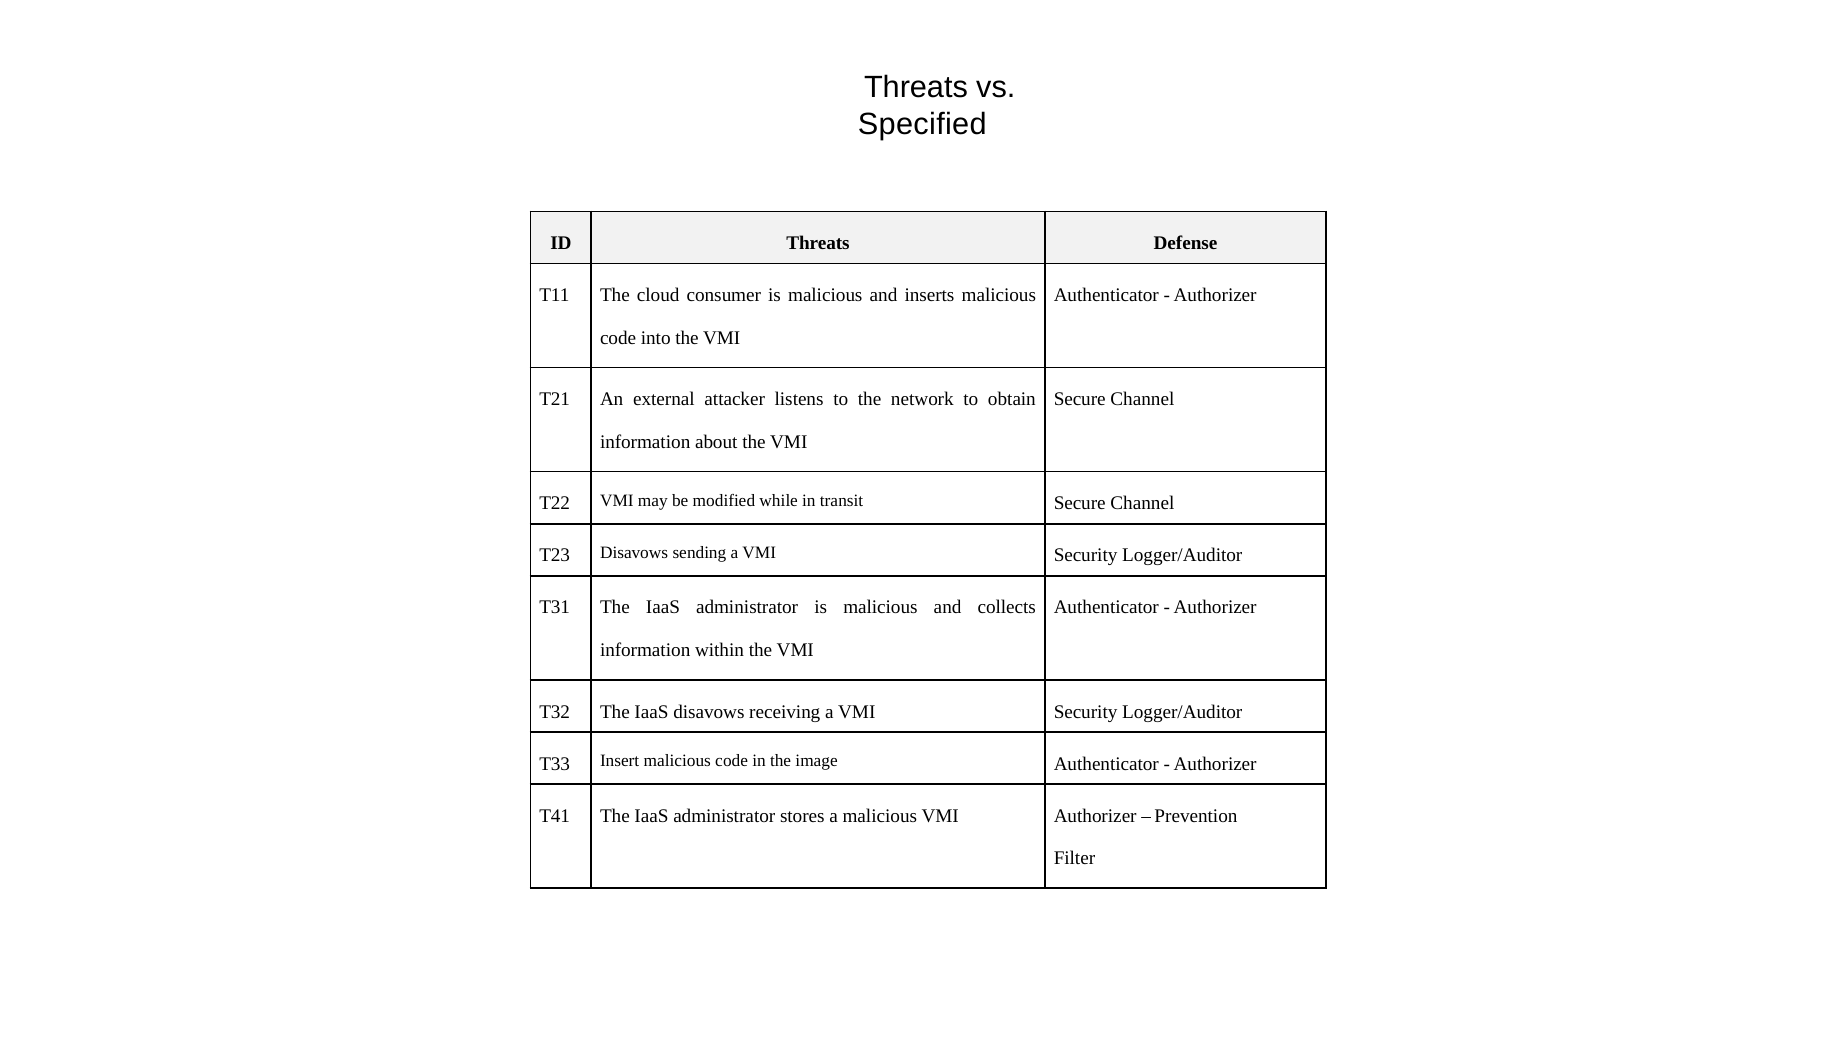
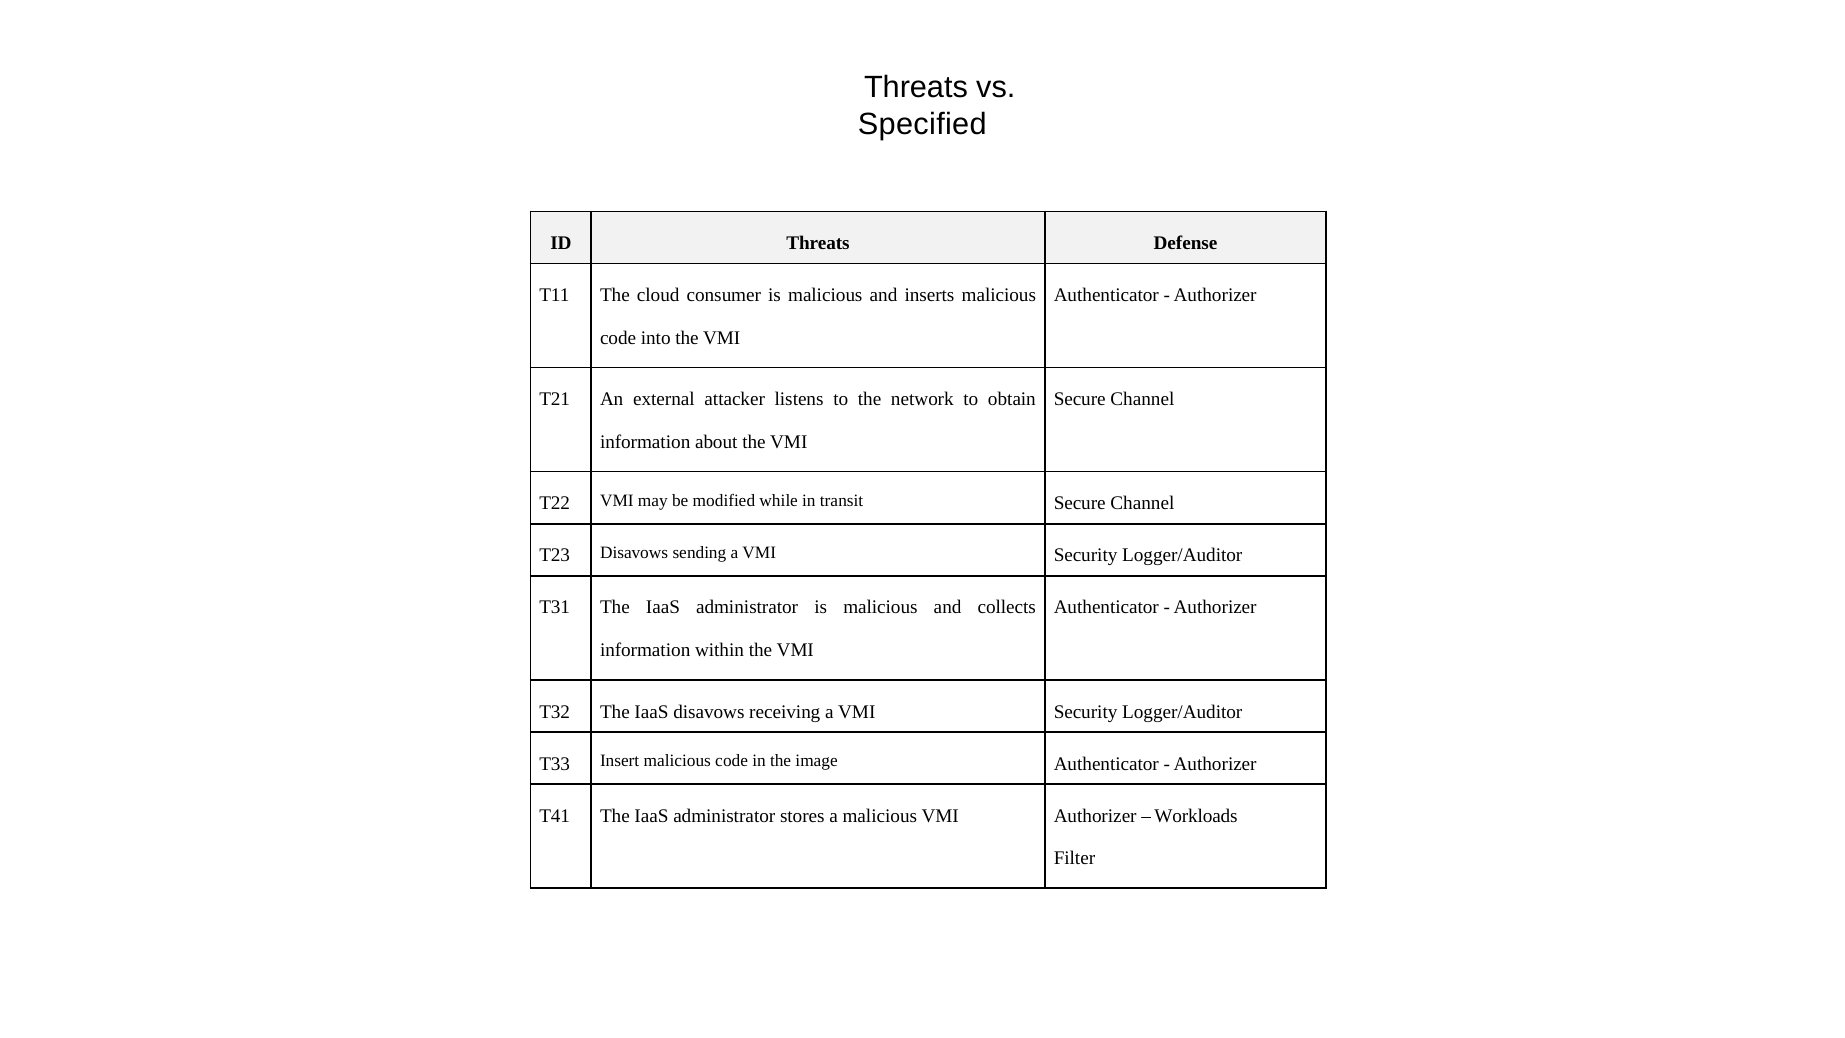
Prevention: Prevention -> Workloads
